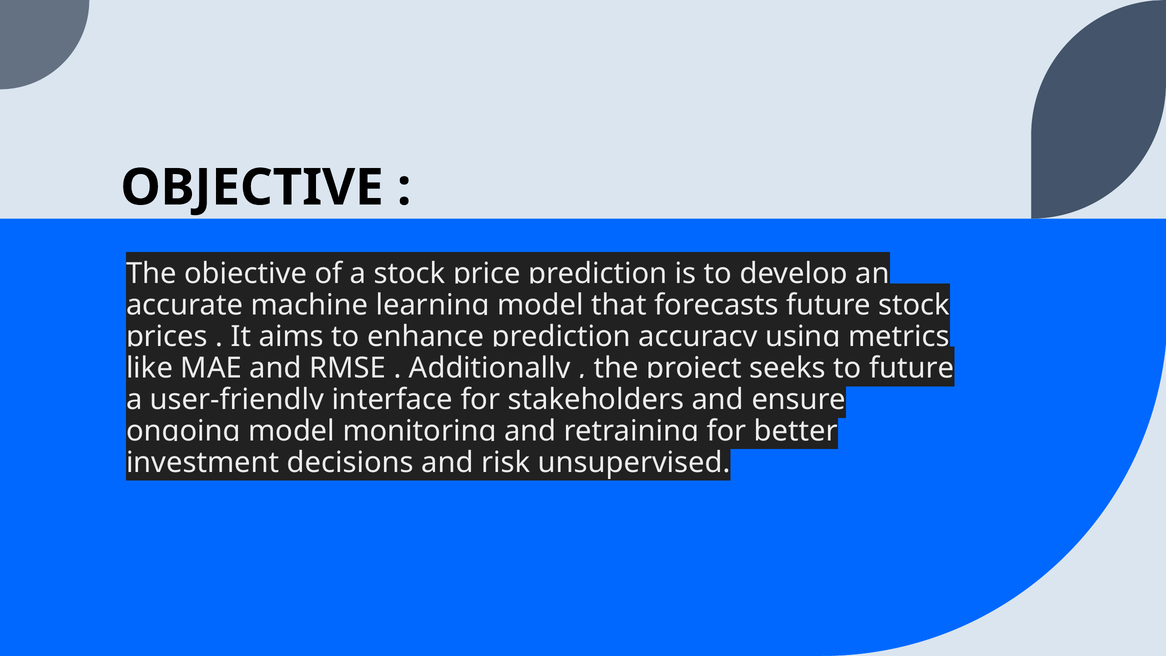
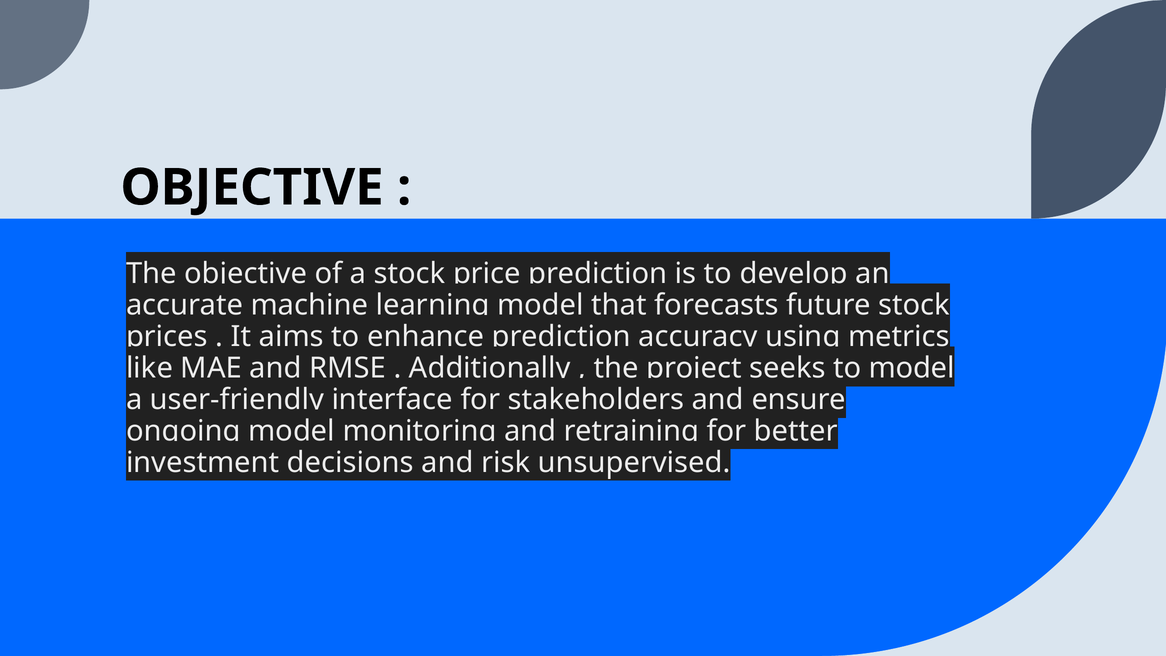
future at (912, 368): future -> model
